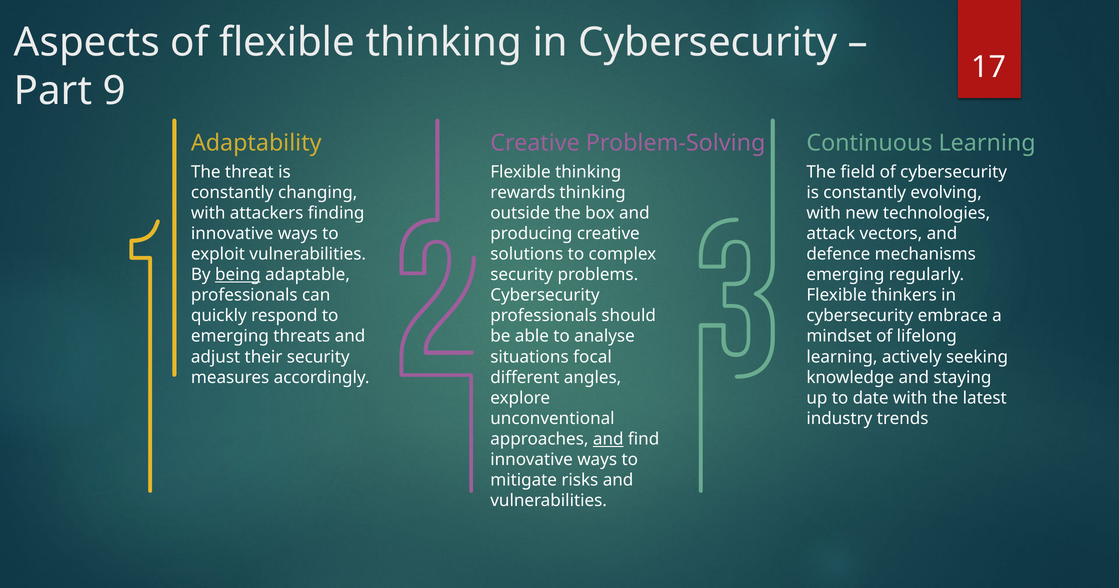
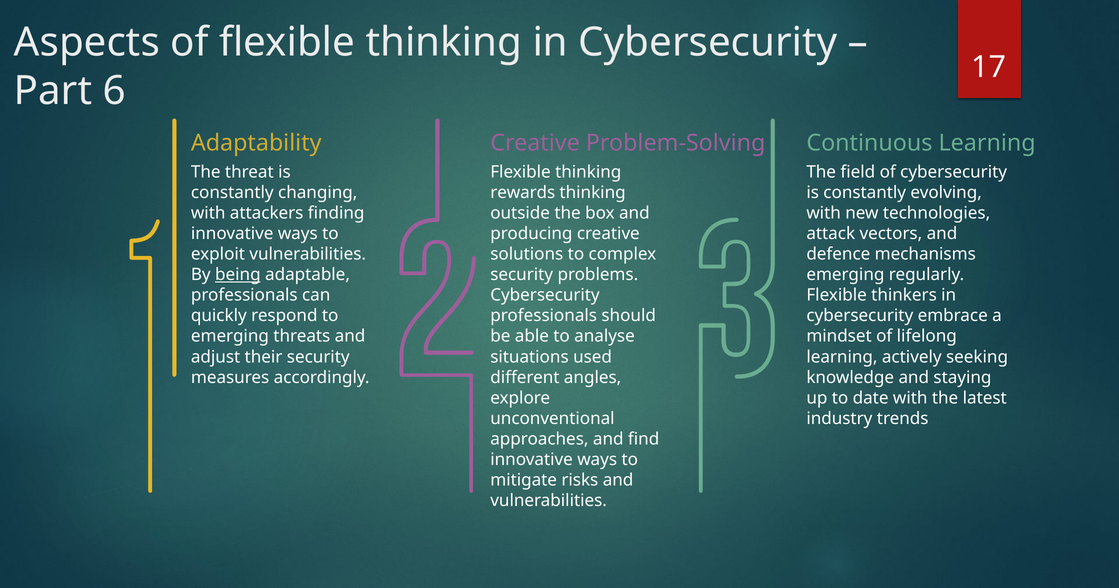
9: 9 -> 6
focal: focal -> used
and at (608, 439) underline: present -> none
